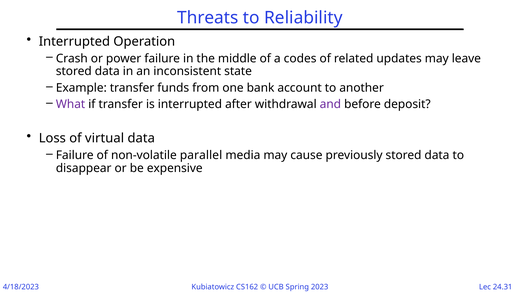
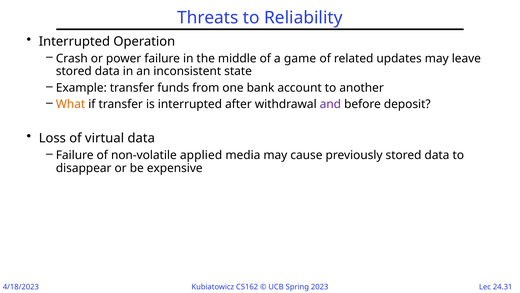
codes: codes -> game
What colour: purple -> orange
parallel: parallel -> applied
